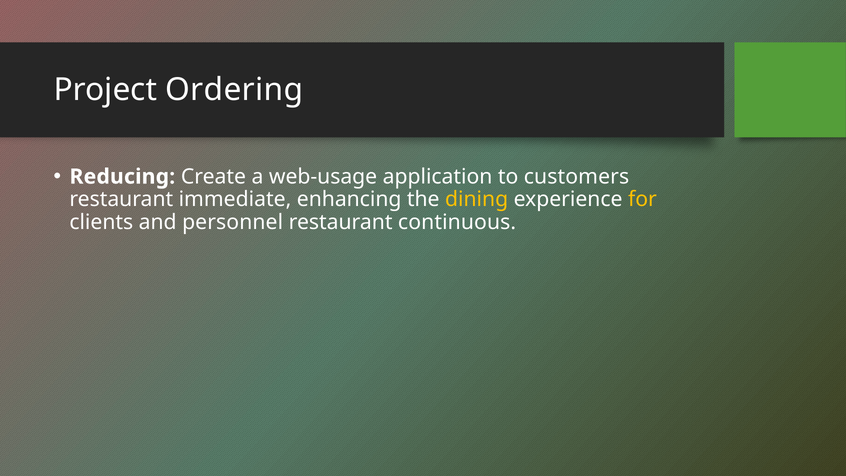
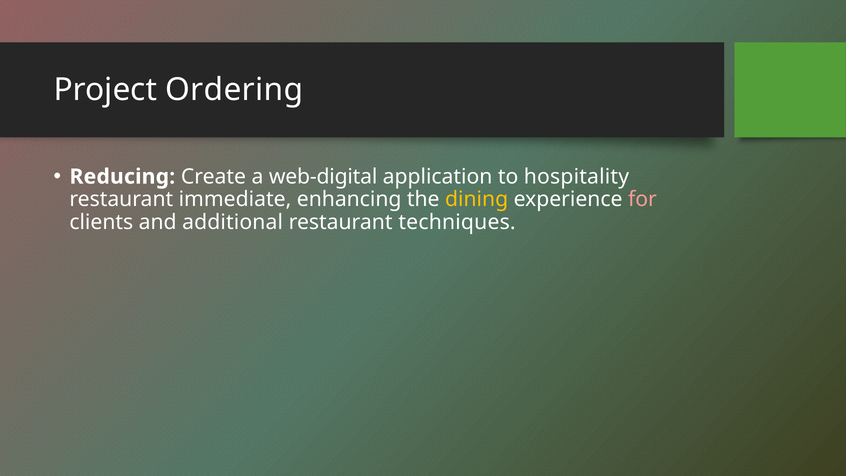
web-usage: web-usage -> web-digital
customers: customers -> hospitality
for colour: yellow -> pink
personnel: personnel -> additional
continuous: continuous -> techniques
